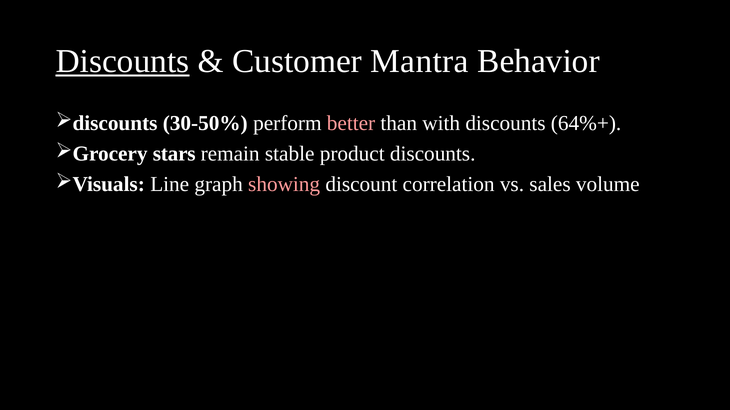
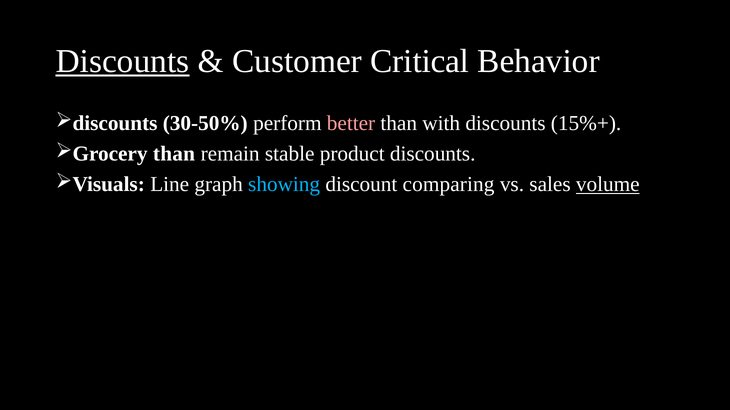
Mantra: Mantra -> Critical
64%+: 64%+ -> 15%+
stars at (174, 154): stars -> than
showing colour: pink -> light blue
correlation: correlation -> comparing
volume underline: none -> present
